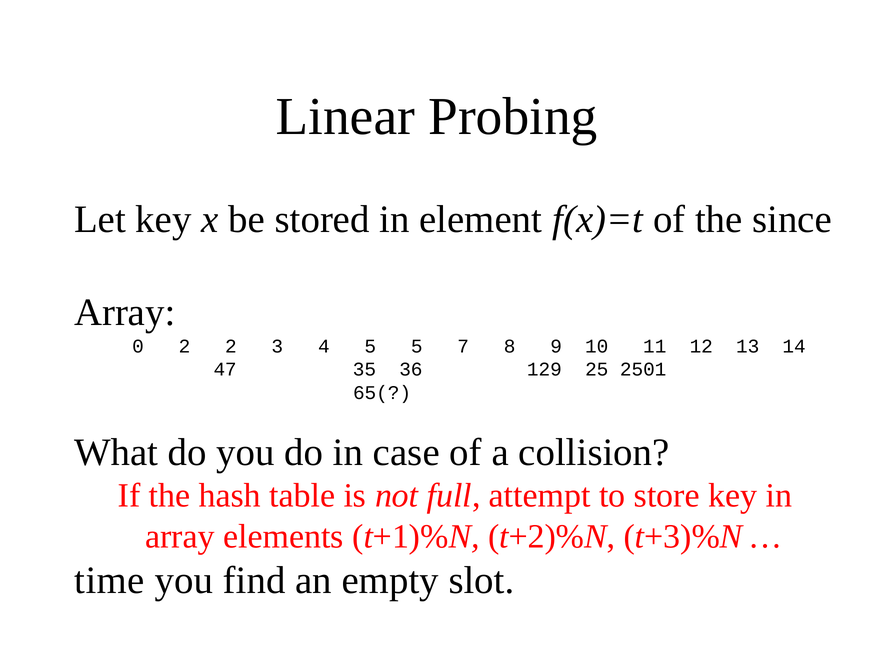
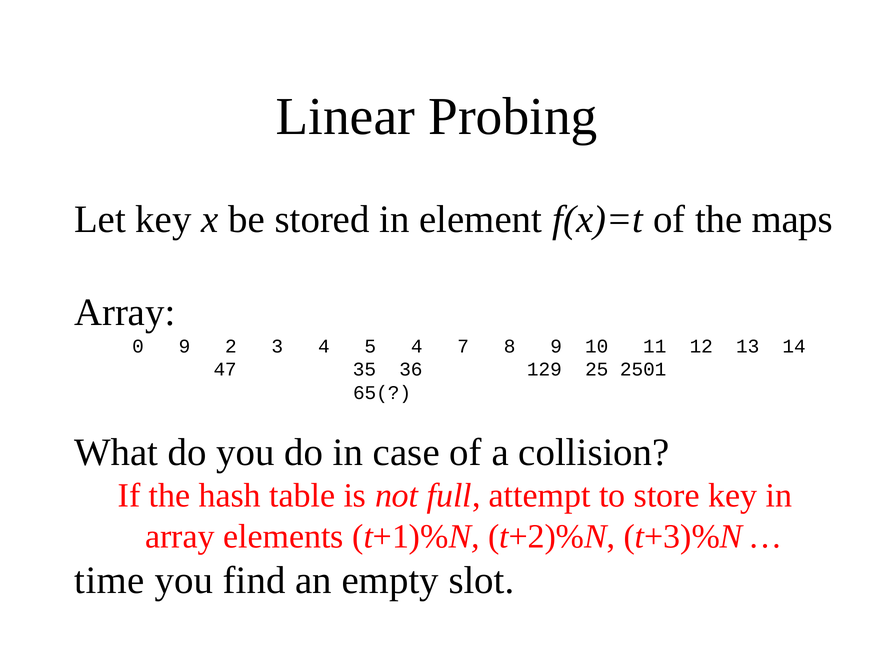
since: since -> maps
0 2: 2 -> 9
5 5: 5 -> 4
